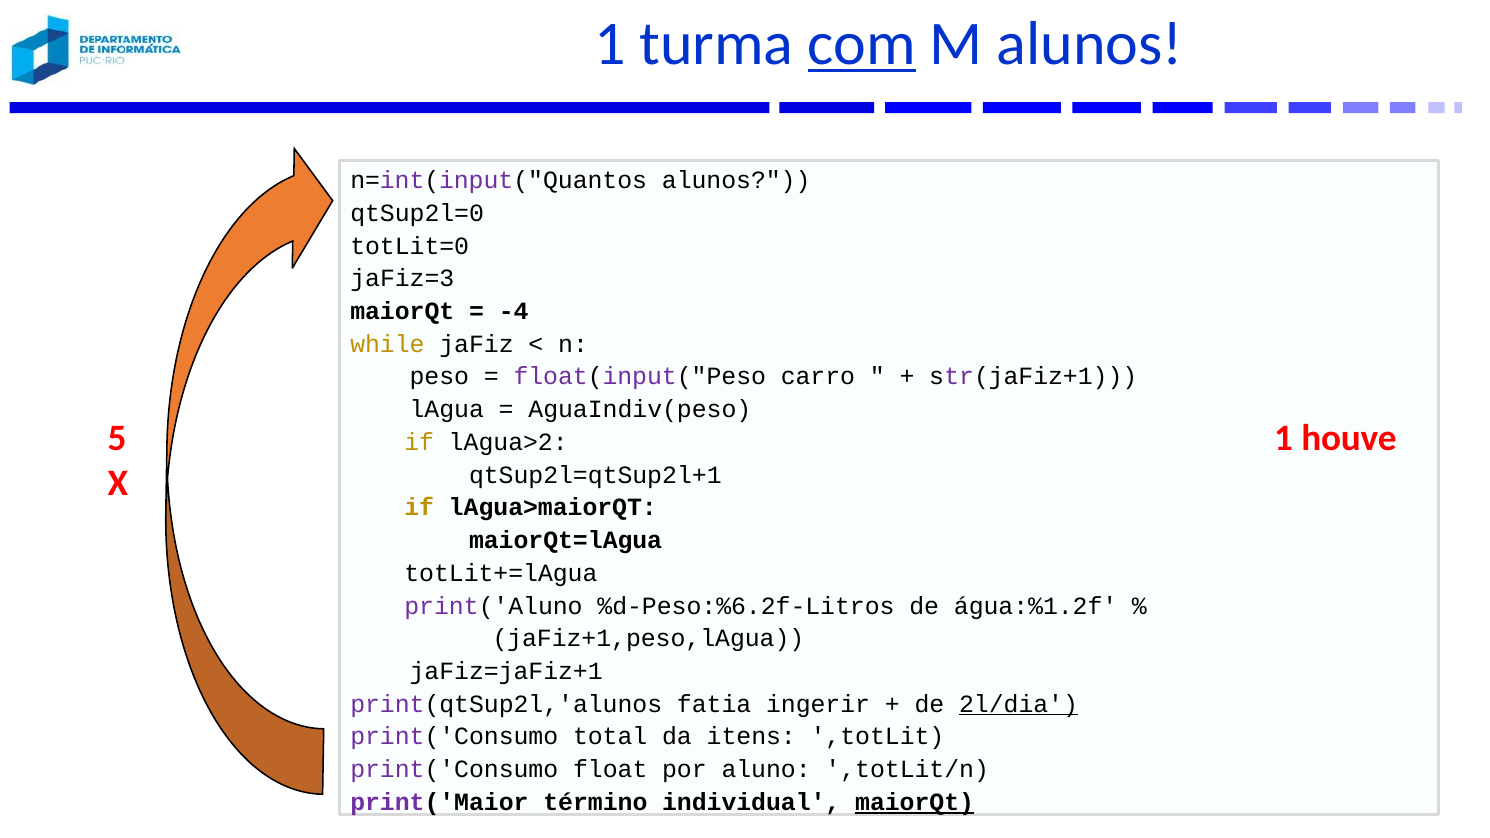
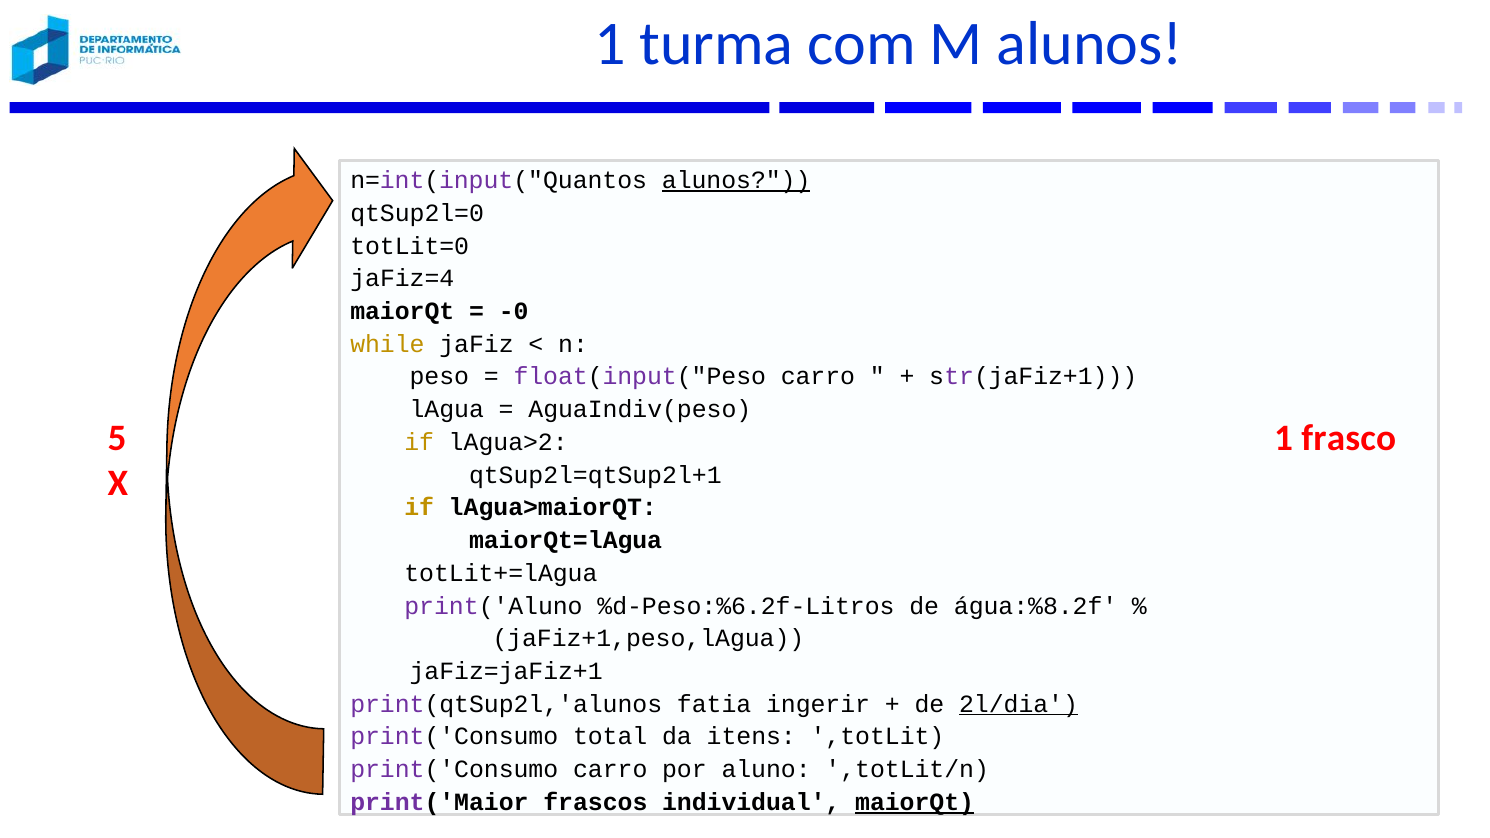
com underline: present -> none
alunos at (736, 180) underline: none -> present
jaFiz=3: jaFiz=3 -> jaFiz=4
-4: -4 -> -0
houve: houve -> frasco
água:%1.2f: água:%1.2f -> água:%8.2f
print('Consumo float: float -> carro
término: término -> frascos
